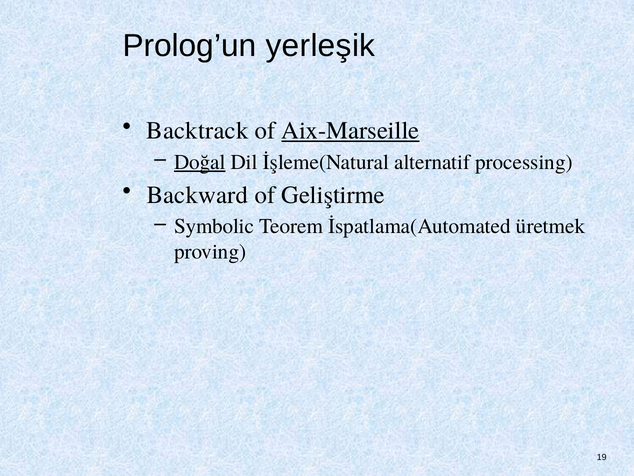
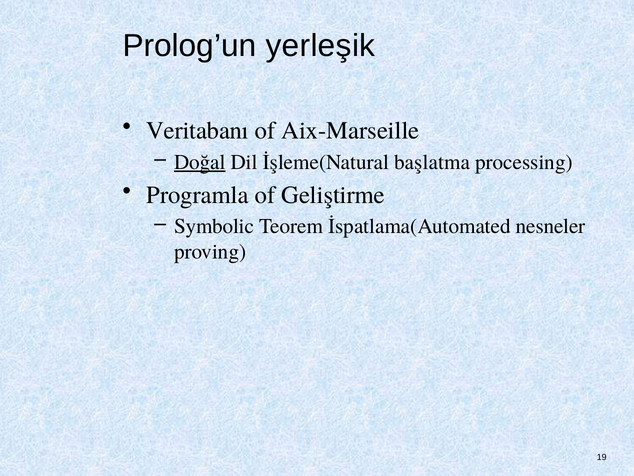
Backtrack: Backtrack -> Veritabanı
Aix-Marseille underline: present -> none
alternatif: alternatif -> başlatma
Backward: Backward -> Programla
üretmek: üretmek -> nesneler
